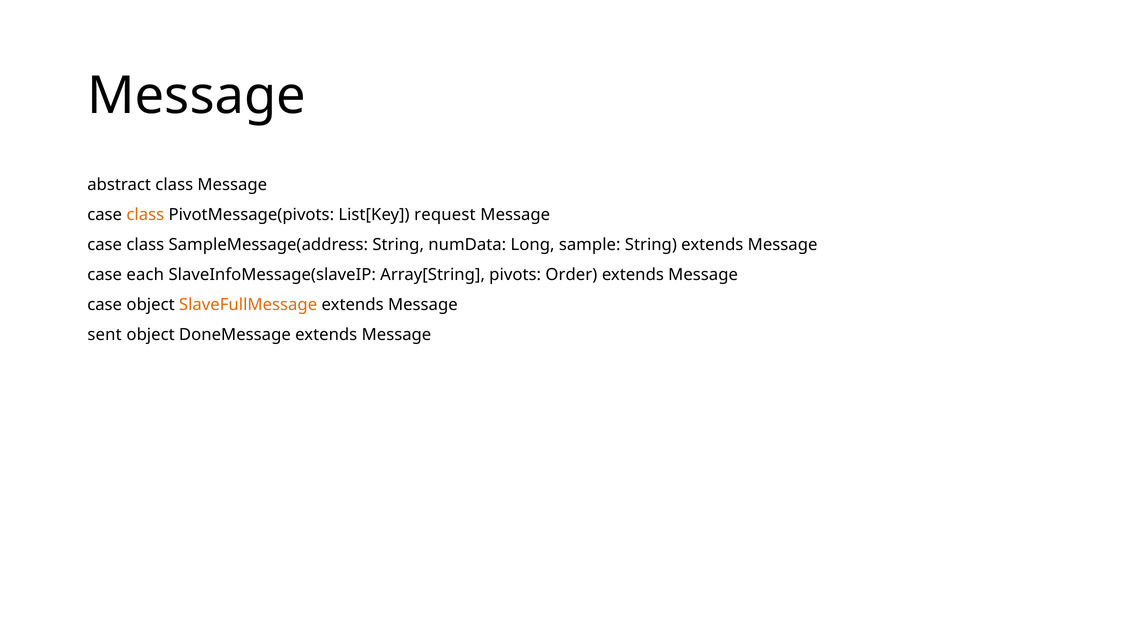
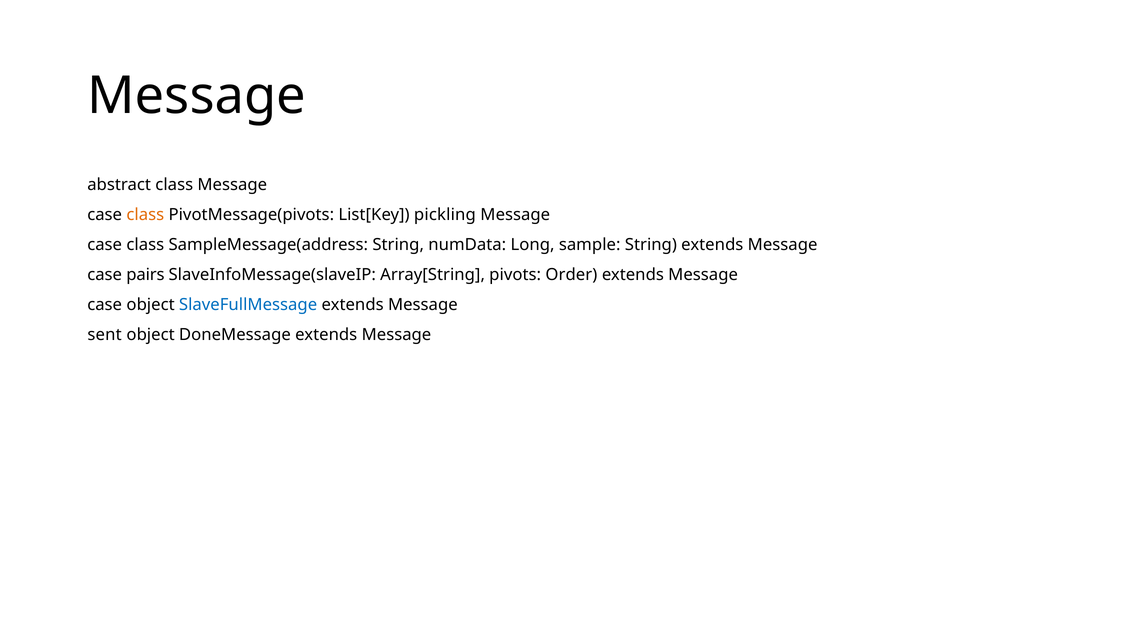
request: request -> pickling
each: each -> pairs
SlaveFullMessage colour: orange -> blue
